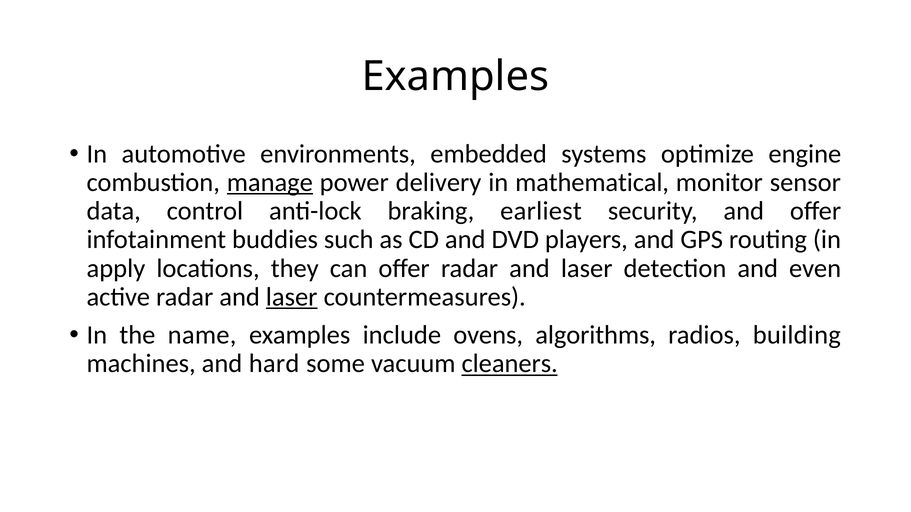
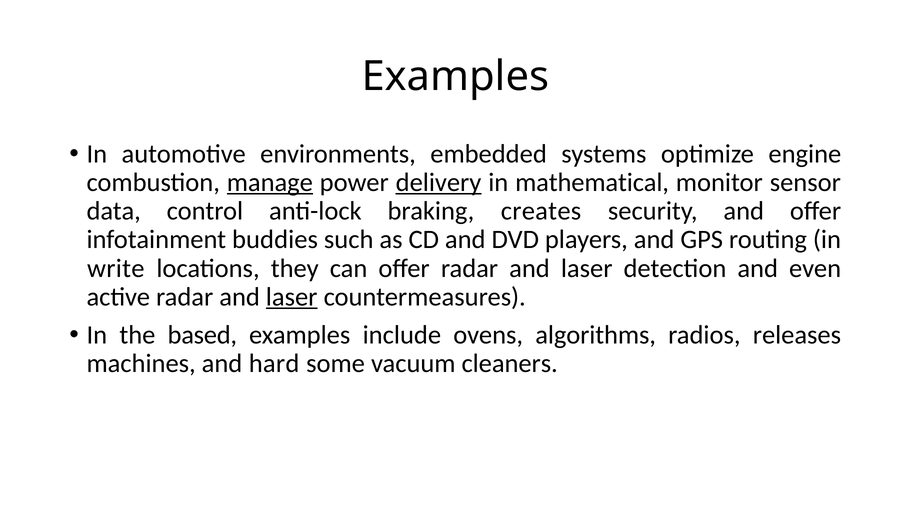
delivery underline: none -> present
earliest: earliest -> creates
apply: apply -> write
name: name -> based
building: building -> releases
cleaners underline: present -> none
